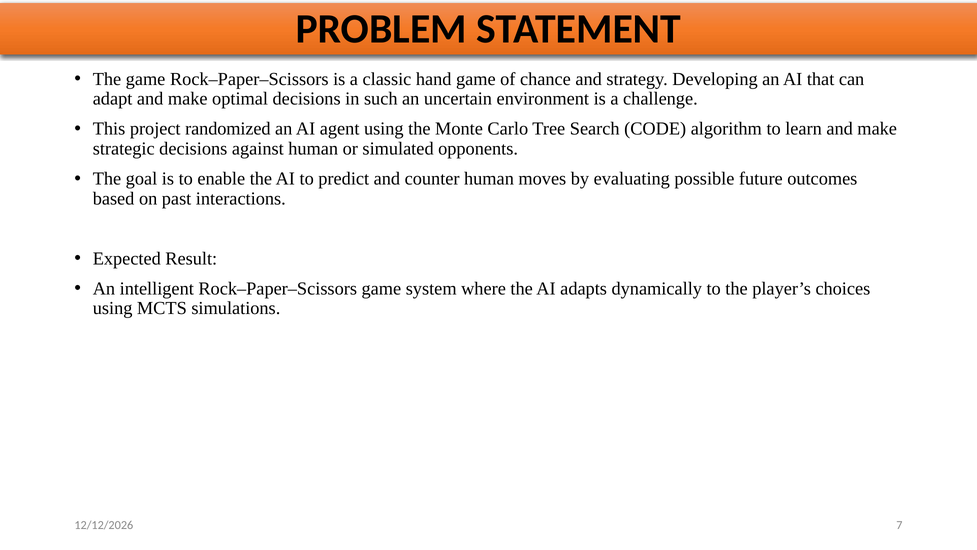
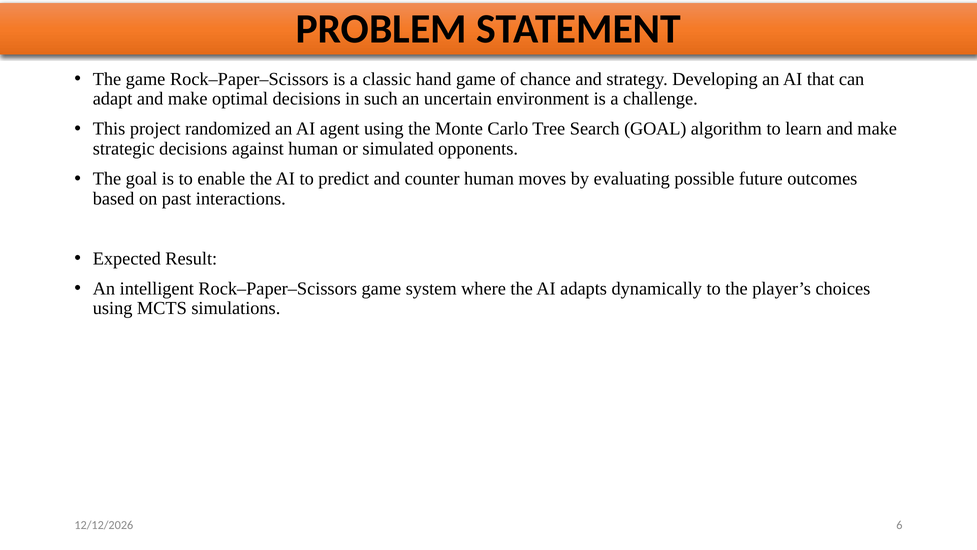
Search CODE: CODE -> GOAL
7: 7 -> 6
